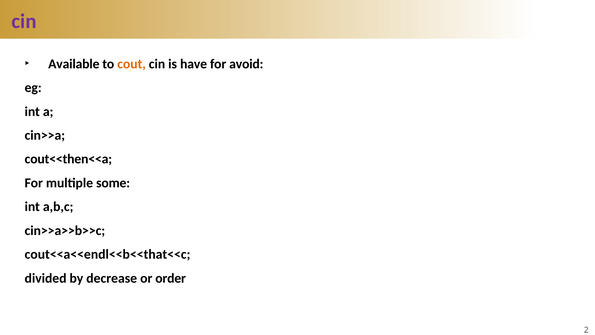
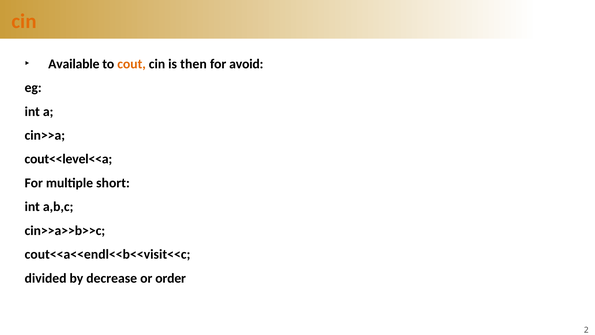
cin at (24, 21) colour: purple -> orange
have: have -> then
cout<<then<<a: cout<<then<<a -> cout<<level<<a
some: some -> short
cout<<a<<endl<<b<<that<<c: cout<<a<<endl<<b<<that<<c -> cout<<a<<endl<<b<<visit<<c
